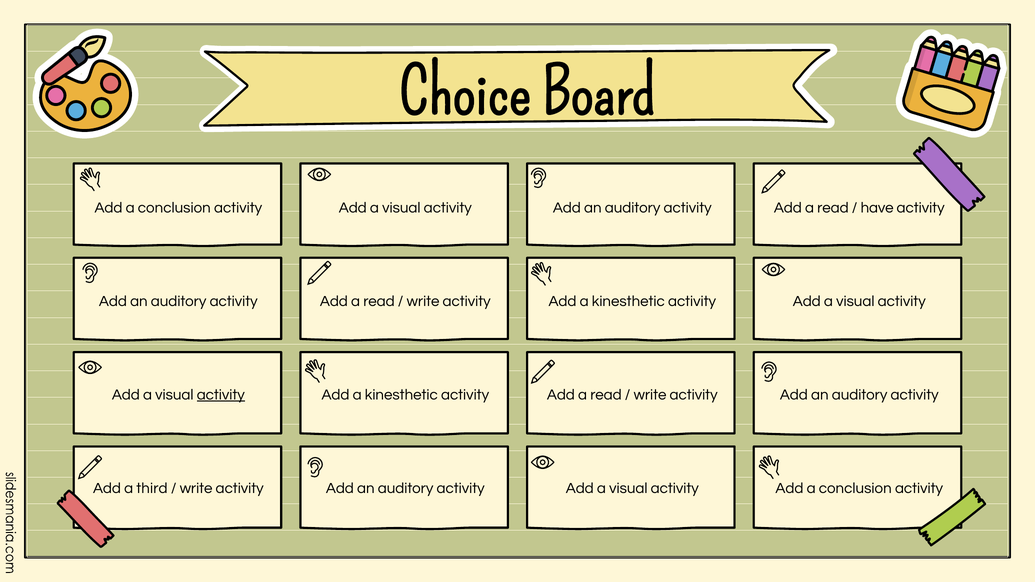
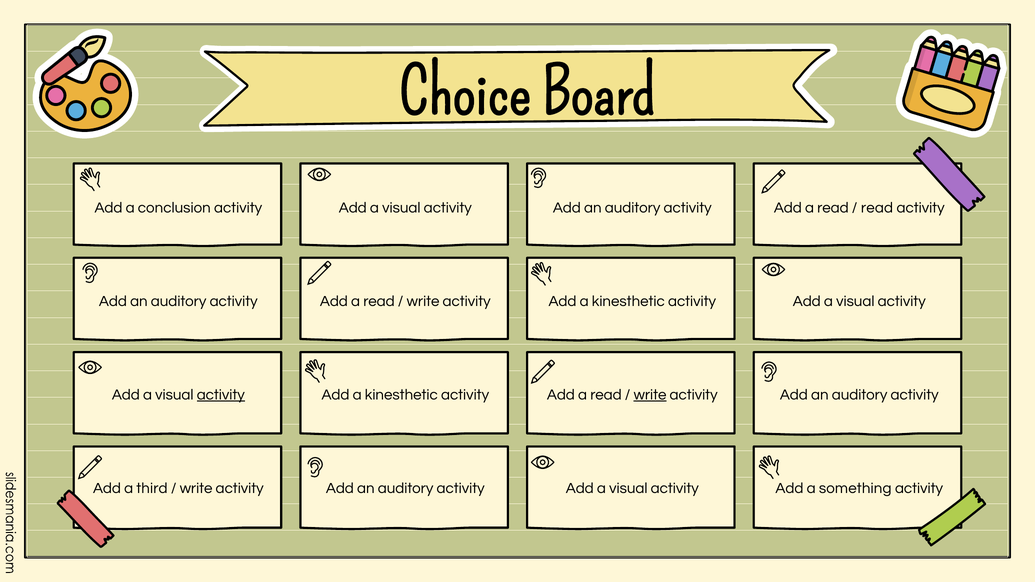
have at (877, 208): have -> read
write at (650, 395) underline: none -> present
conclusion at (855, 488): conclusion -> something
